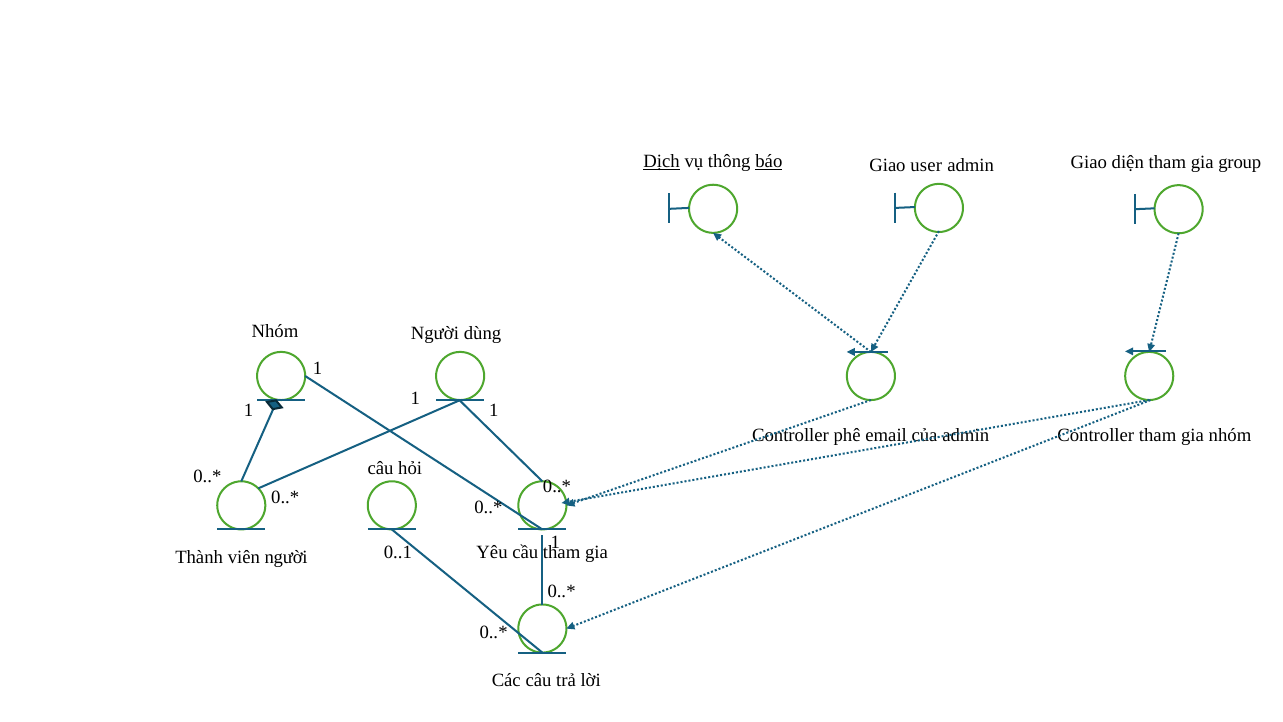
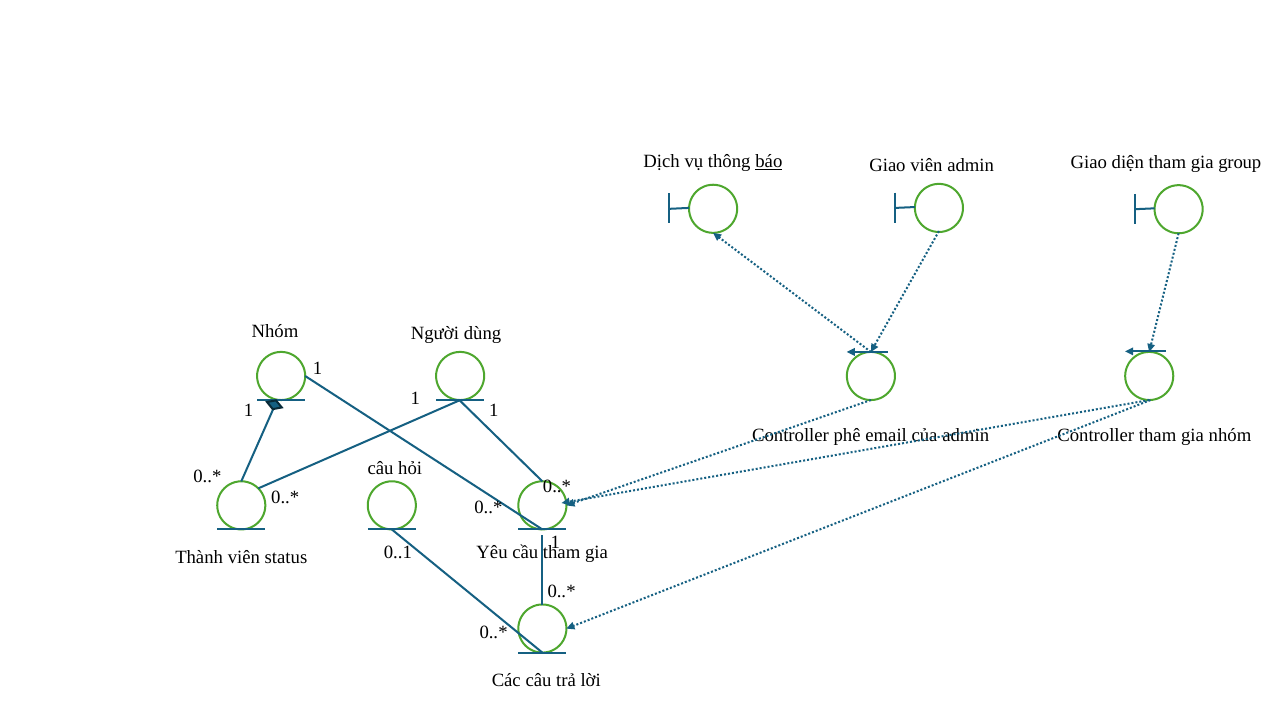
Dịch underline: present -> none
Giao user: user -> viên
viên người: người -> status
